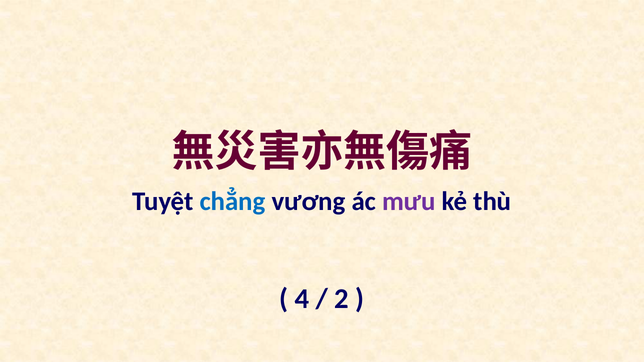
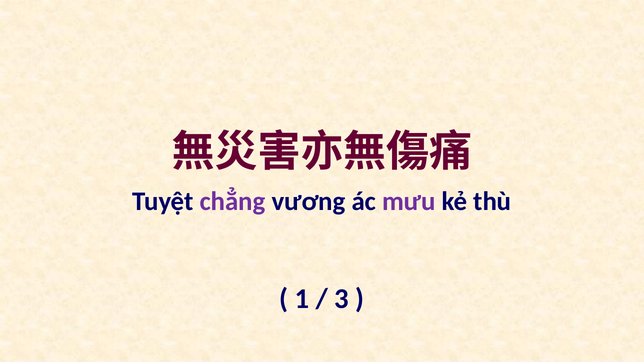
chẳng colour: blue -> purple
4: 4 -> 1
2: 2 -> 3
